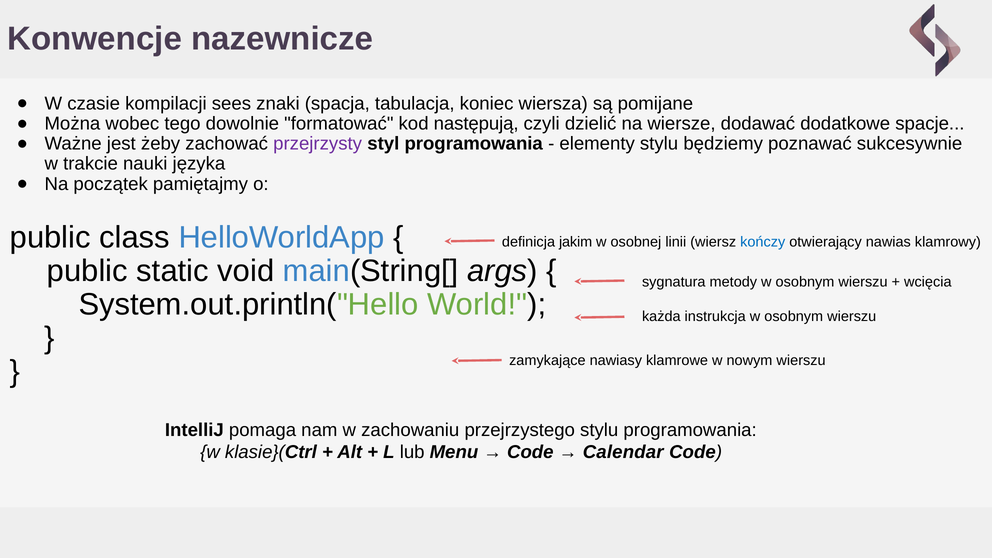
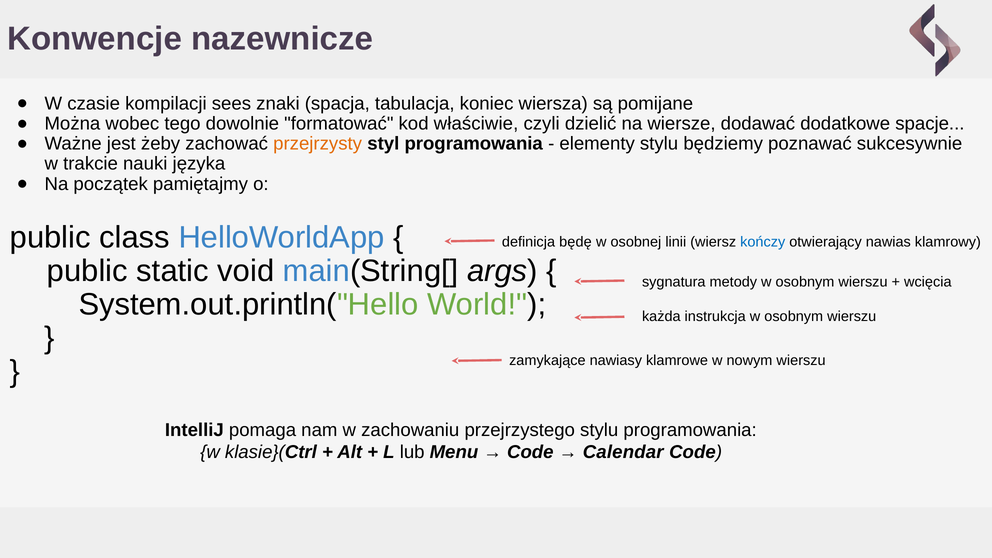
następują: następują -> właściwie
przejrzysty colour: purple -> orange
jakim: jakim -> będę
